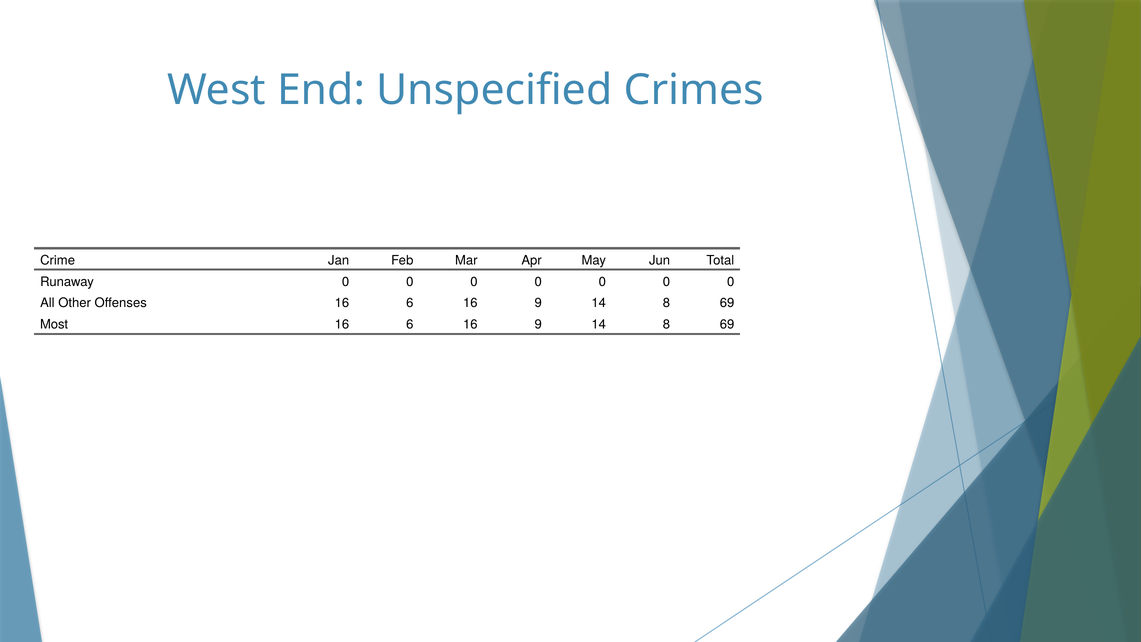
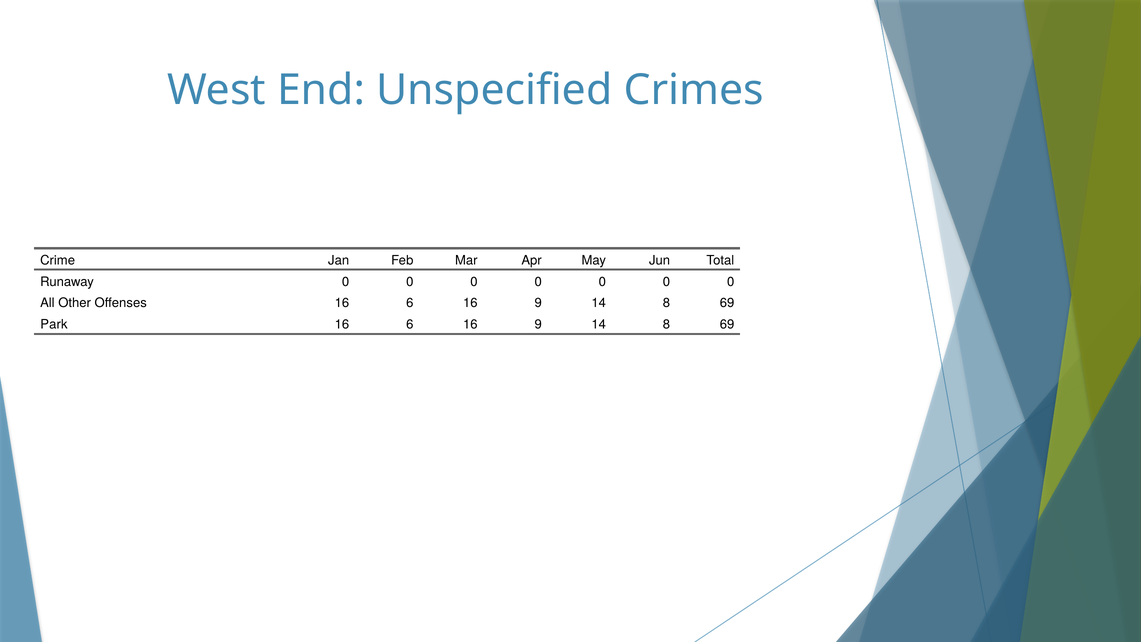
Most: Most -> Park
